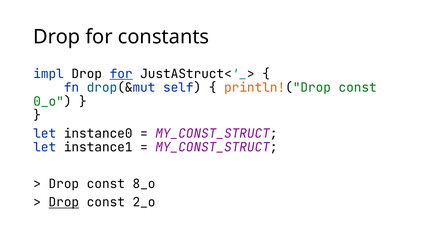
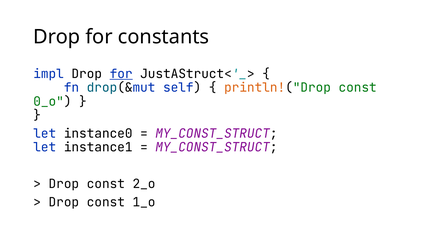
8_o: 8_o -> 2_o
Drop at (64, 202) underline: present -> none
2_o: 2_o -> 1_o
